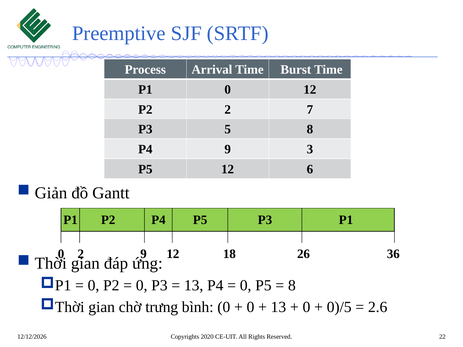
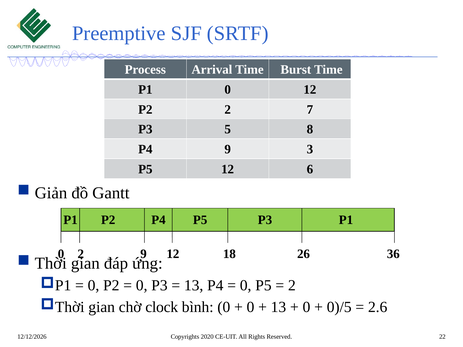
8 at (292, 286): 8 -> 2
trưng: trưng -> clock
